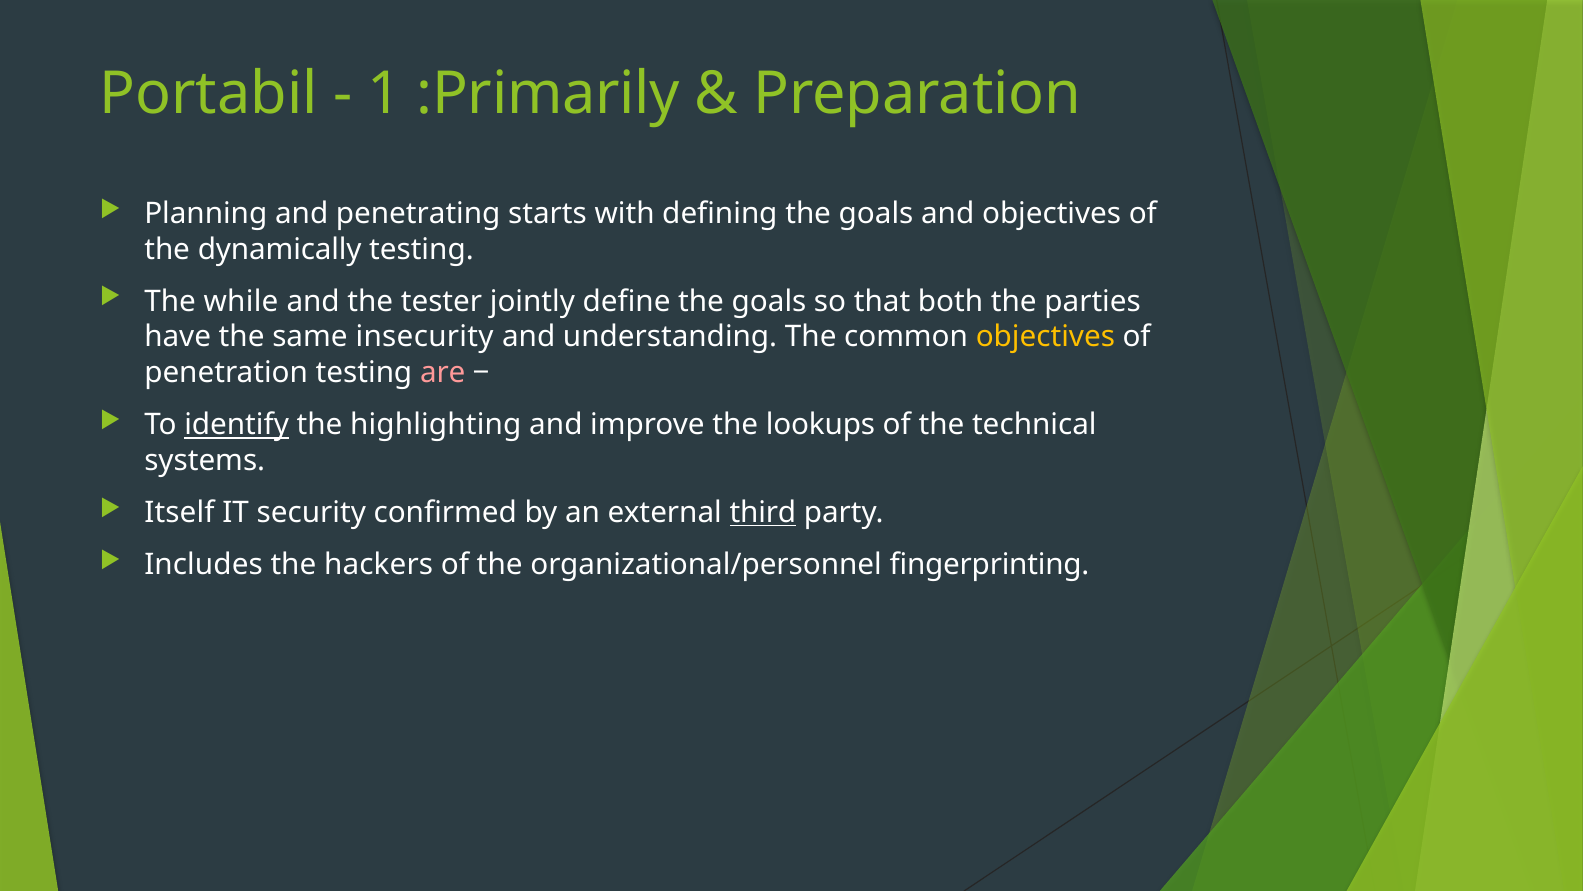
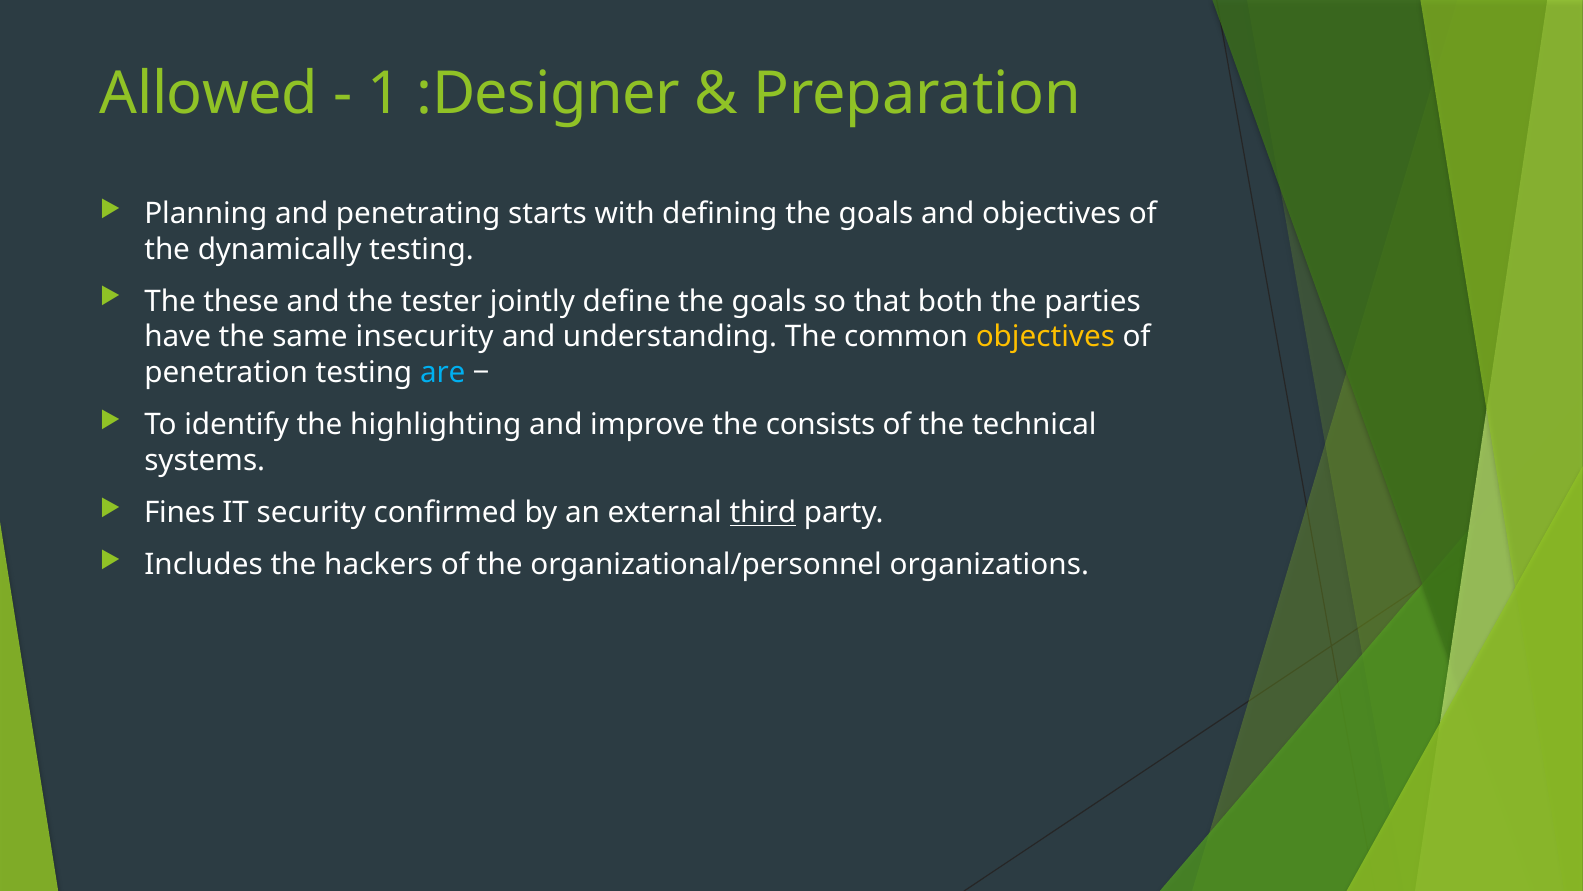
Portabil: Portabil -> Allowed
:Primarily: :Primarily -> :Designer
while: while -> these
are colour: pink -> light blue
identify underline: present -> none
lookups: lookups -> consists
Itself: Itself -> Fines
fingerprinting: fingerprinting -> organizations
